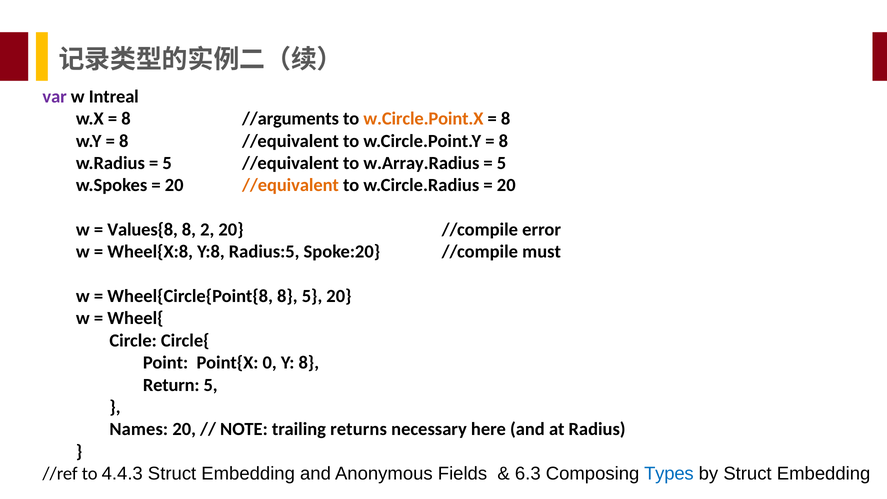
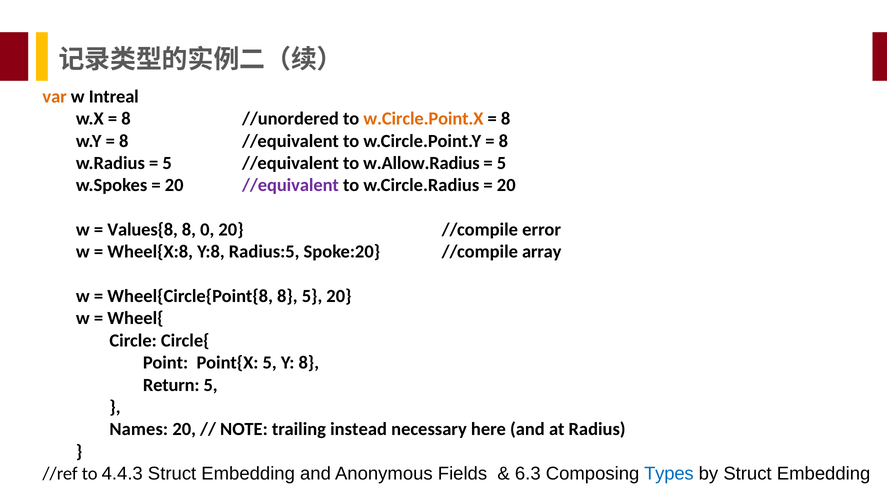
var colour: purple -> orange
//arguments: //arguments -> //unordered
w.Array.Radius: w.Array.Radius -> w.Allow.Radius
//equivalent at (290, 185) colour: orange -> purple
2: 2 -> 0
must: must -> array
Point{X 0: 0 -> 5
returns: returns -> instead
